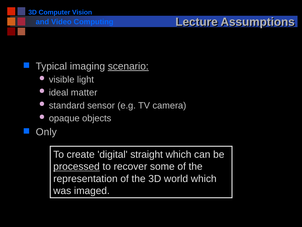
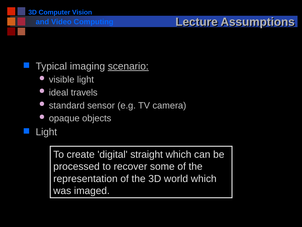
matter: matter -> travels
Only at (46, 132): Only -> Light
processed underline: present -> none
